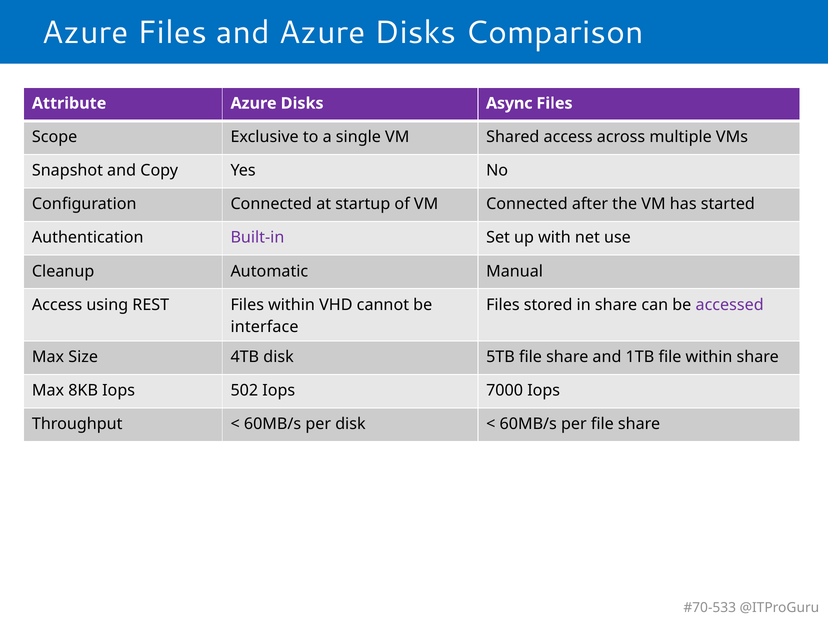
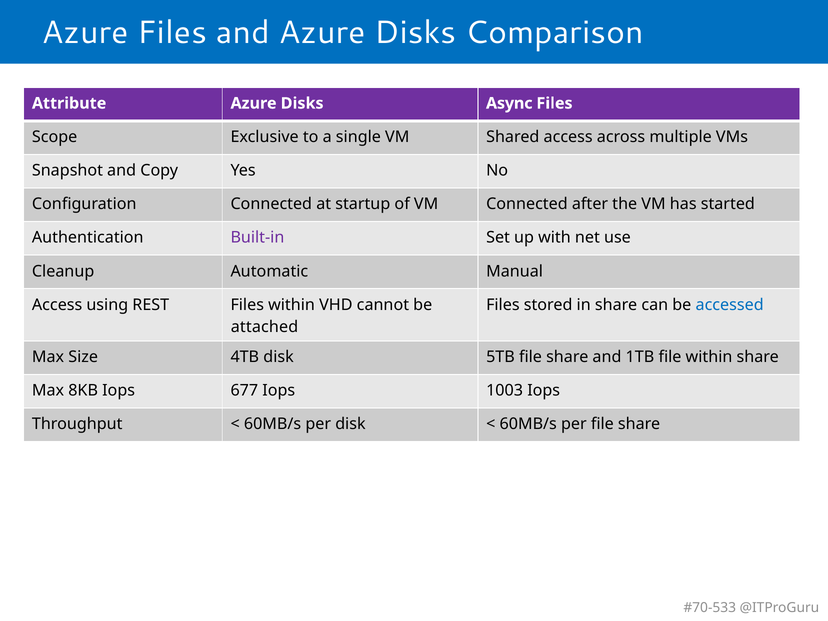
accessed colour: purple -> blue
interface: interface -> attached
502: 502 -> 677
7000: 7000 -> 1003
